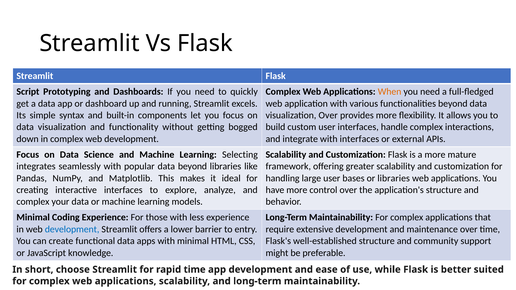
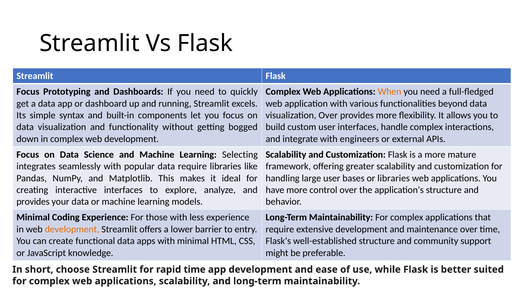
Script at (28, 92): Script -> Focus
with interfaces: interfaces -> engineers
data beyond: beyond -> require
complex at (33, 202): complex -> provides
development at (72, 229) colour: blue -> orange
